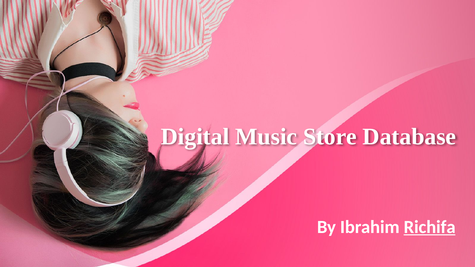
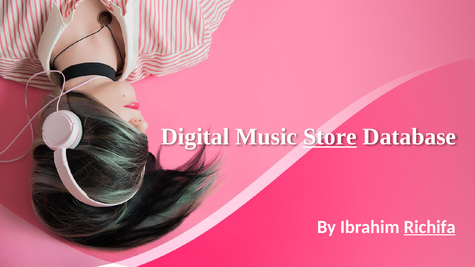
Store underline: none -> present
